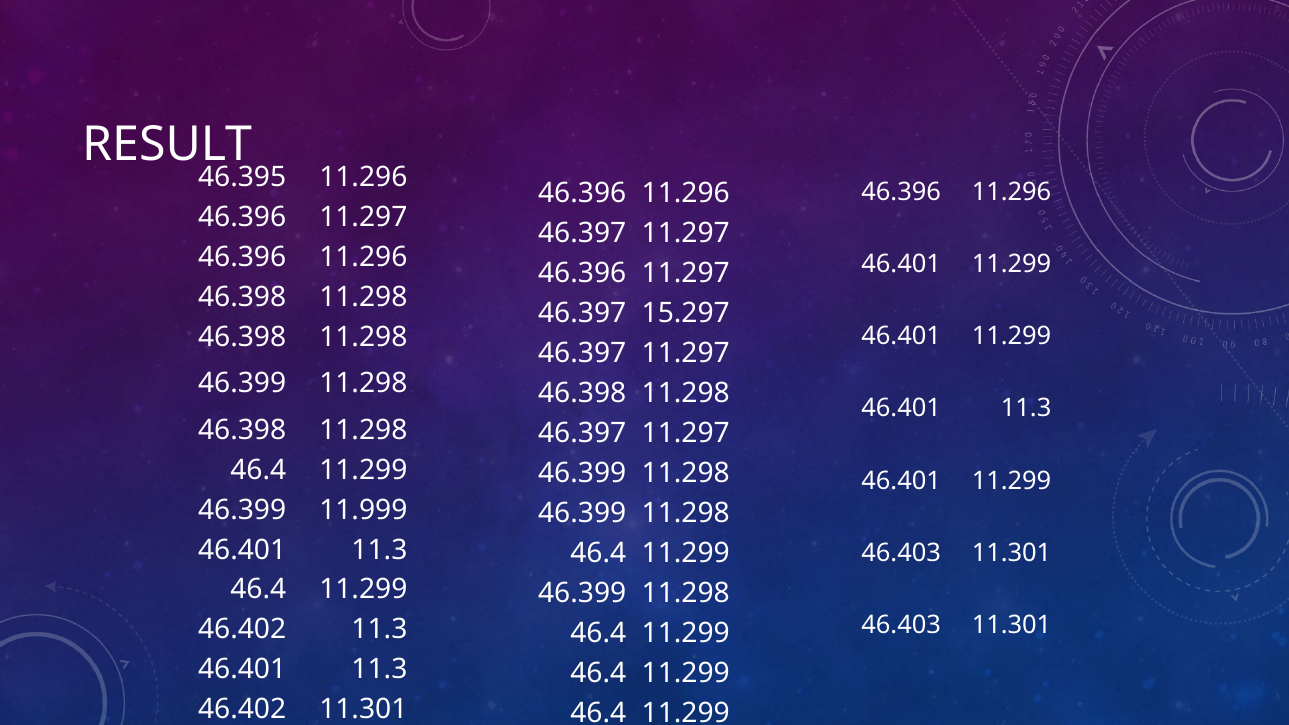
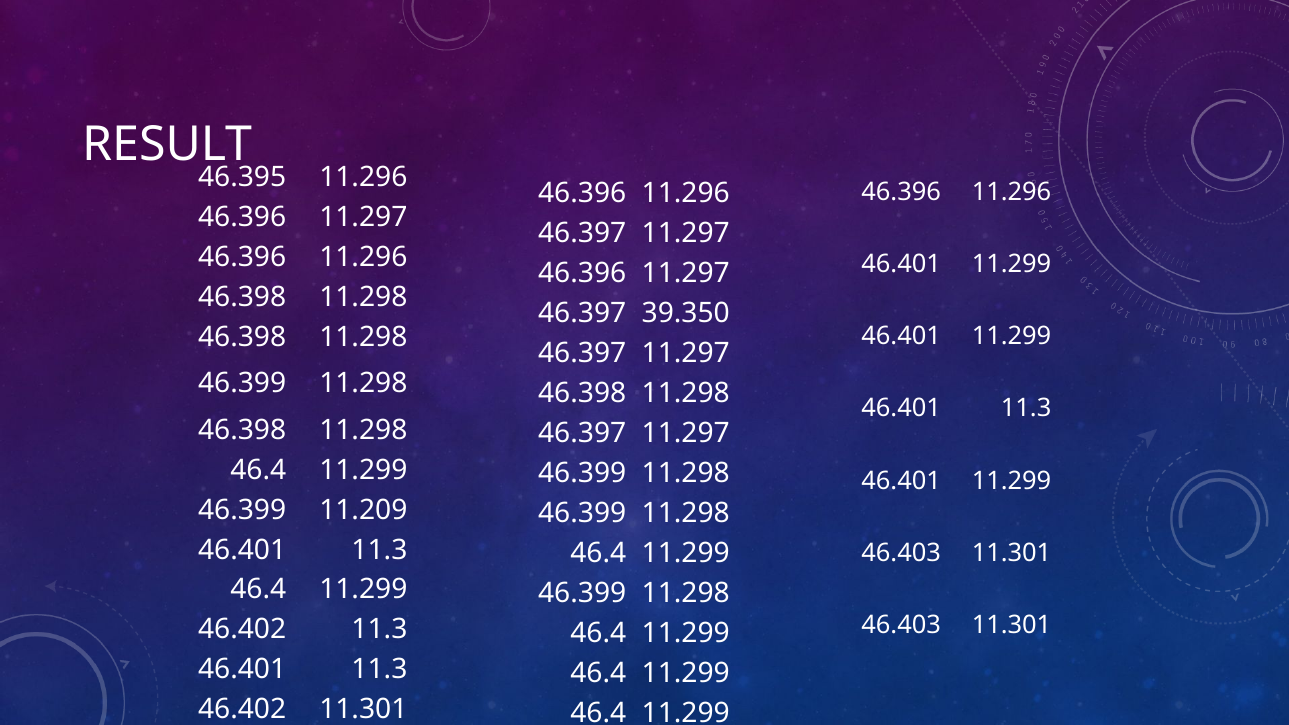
15.297: 15.297 -> 39.350
11.999: 11.999 -> 11.209
